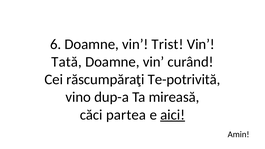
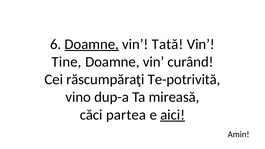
Doamne at (92, 44) underline: none -> present
Trist: Trist -> Tată
Tată: Tată -> Tine
